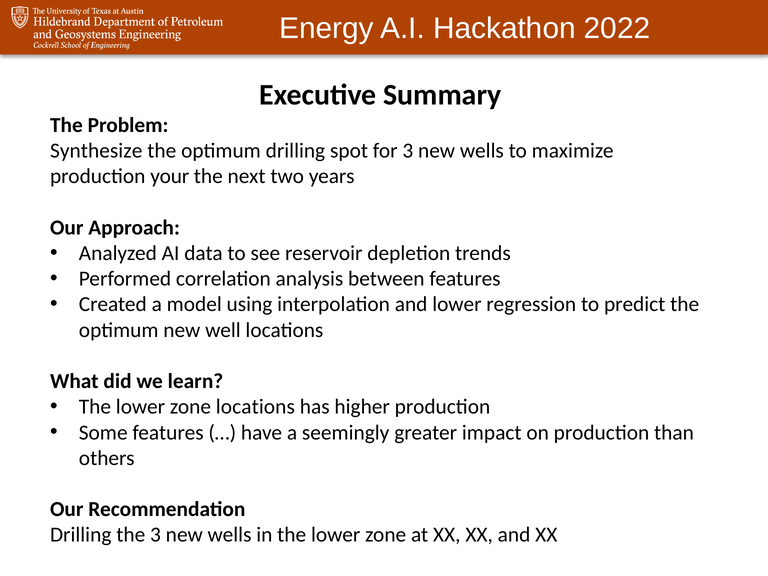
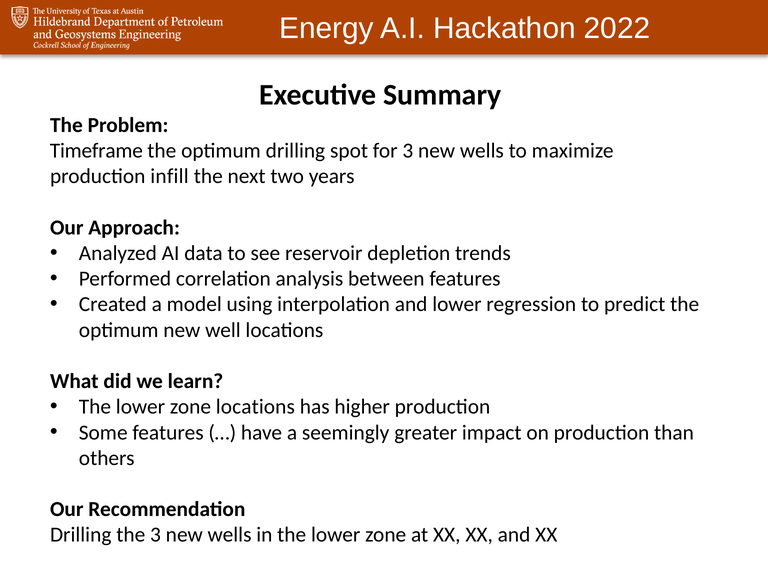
Synthesize: Synthesize -> Timeframe
your: your -> infill
